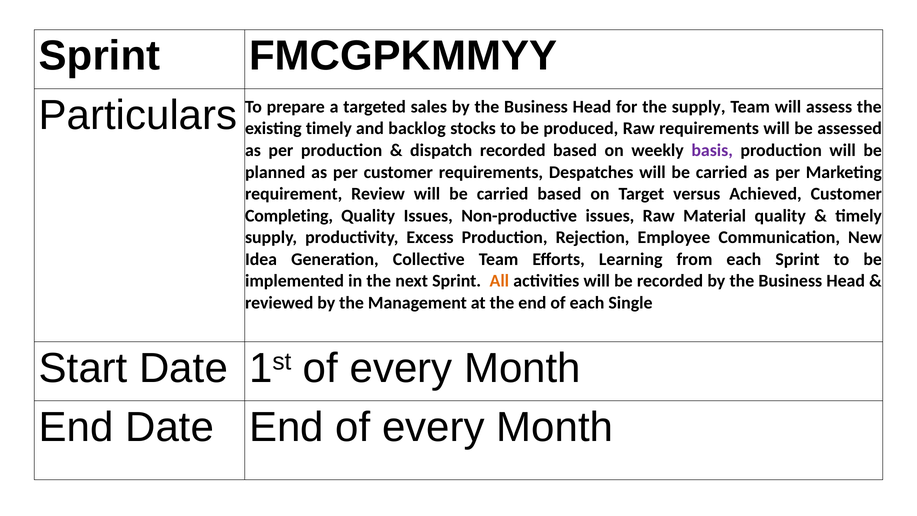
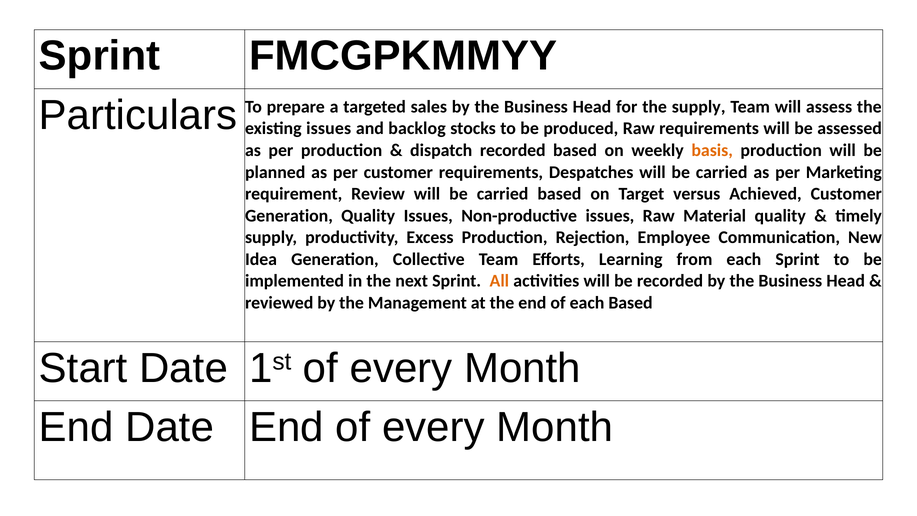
existing timely: timely -> issues
basis colour: purple -> orange
Completing at (289, 216): Completing -> Generation
each Single: Single -> Based
